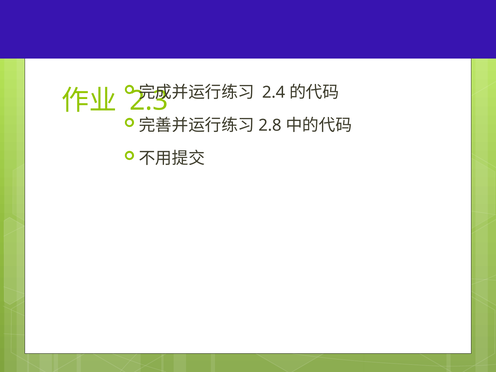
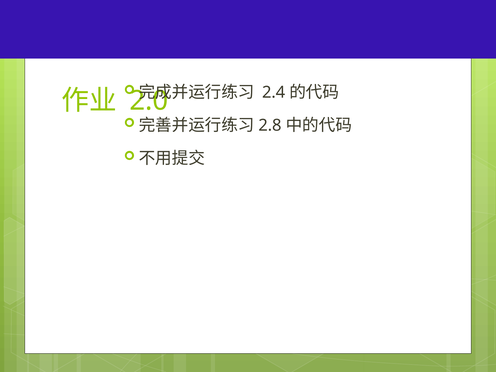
2.3: 2.3 -> 2.0
